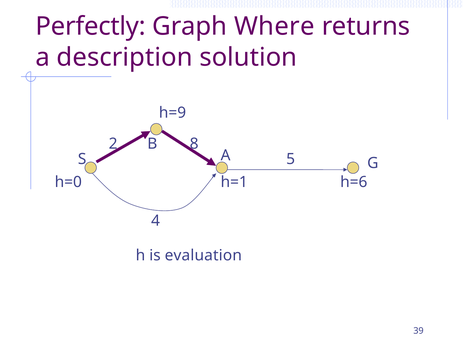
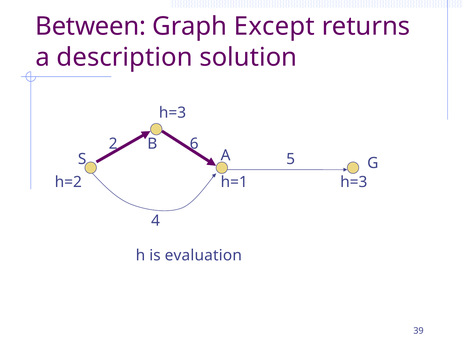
Perfectly: Perfectly -> Between
Where: Where -> Except
h=9 at (172, 113): h=9 -> h=3
8: 8 -> 6
h=0: h=0 -> h=2
h=1 h=6: h=6 -> h=3
